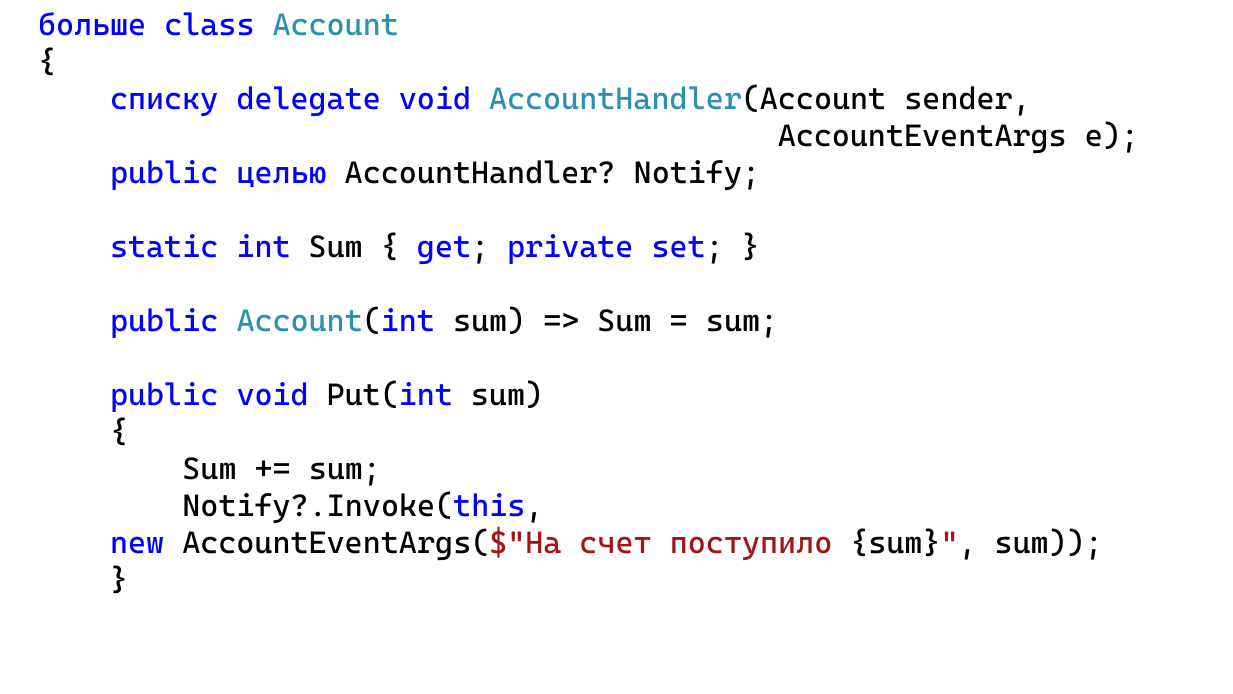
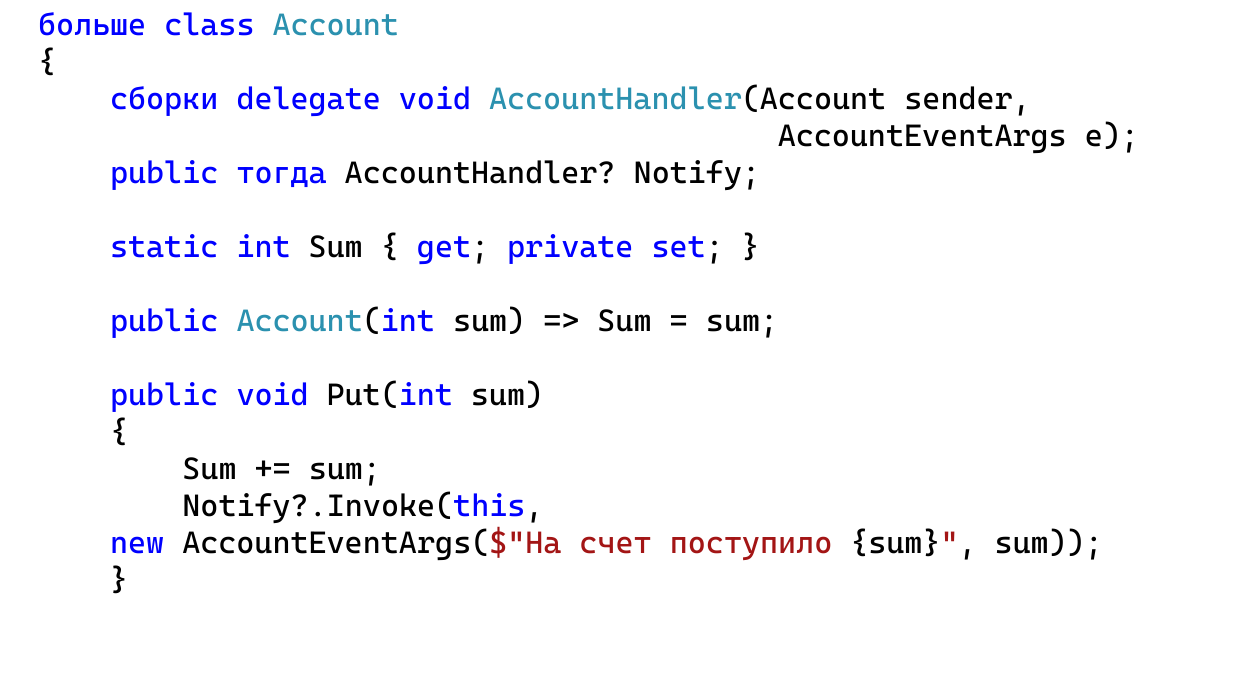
списку: списку -> сборки
целью: целью -> тогда
